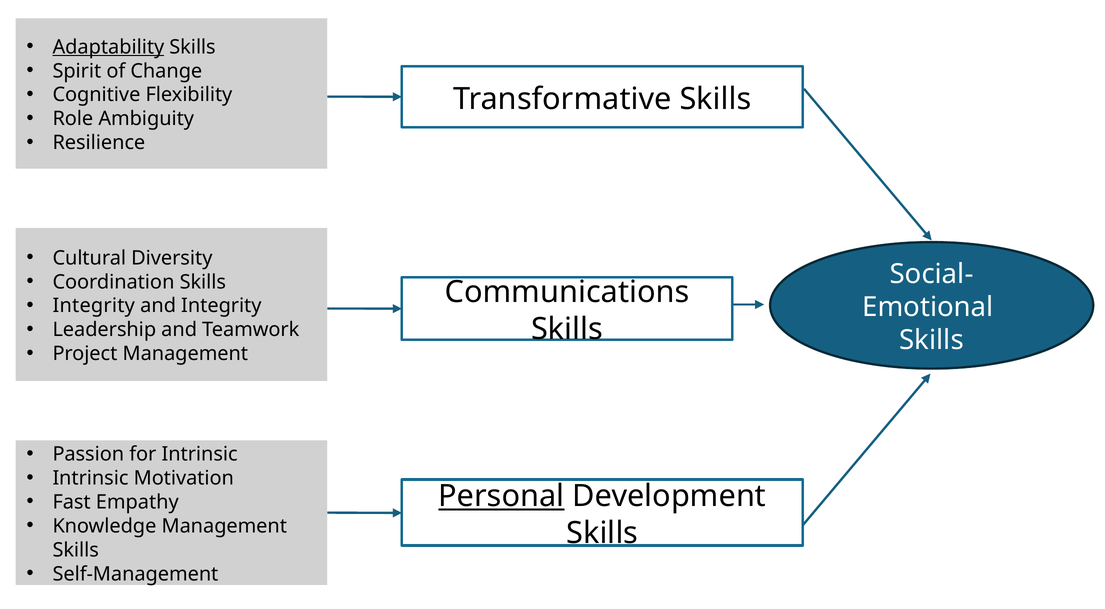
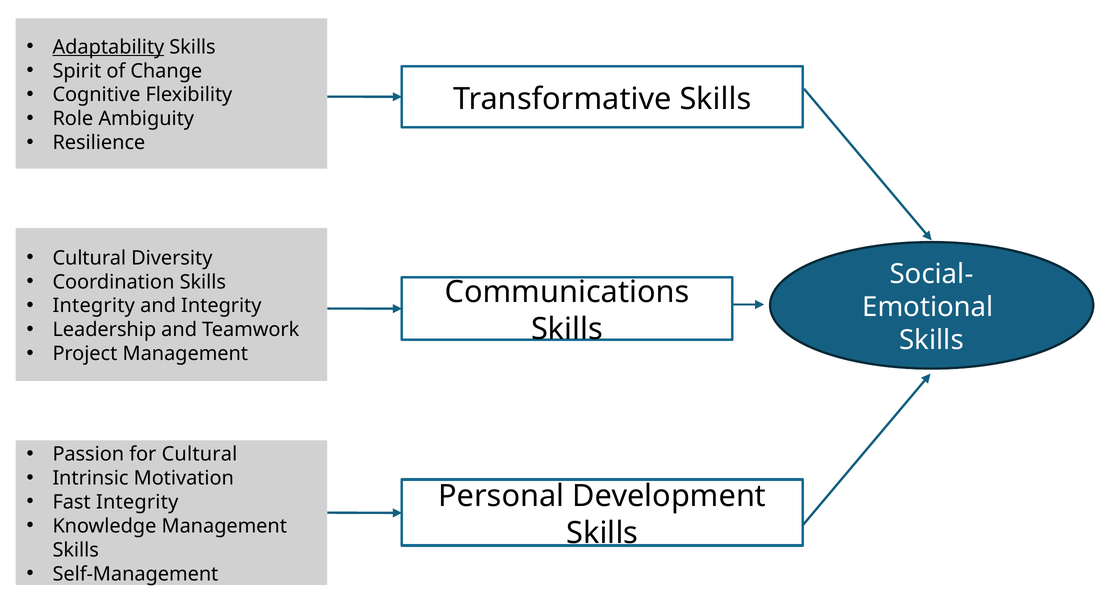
for Intrinsic: Intrinsic -> Cultural
Personal underline: present -> none
Fast Empathy: Empathy -> Integrity
